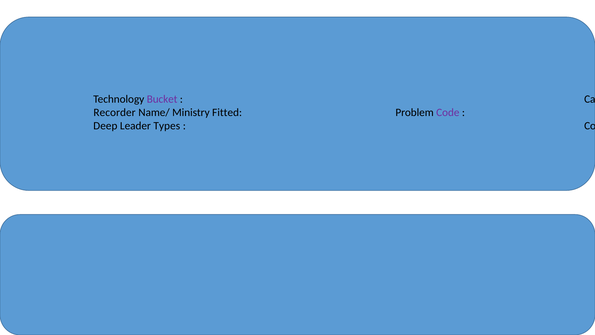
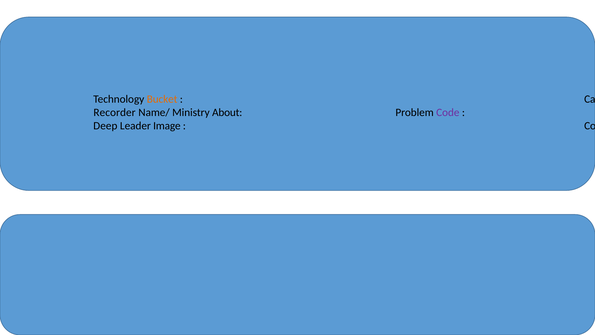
Bucket colour: purple -> orange
Fitted: Fitted -> About
Types: Types -> Image
